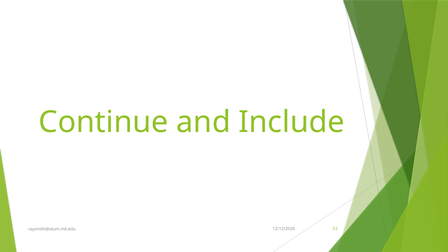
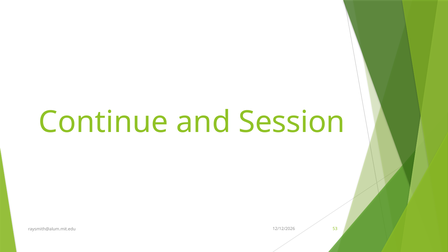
Include: Include -> Session
